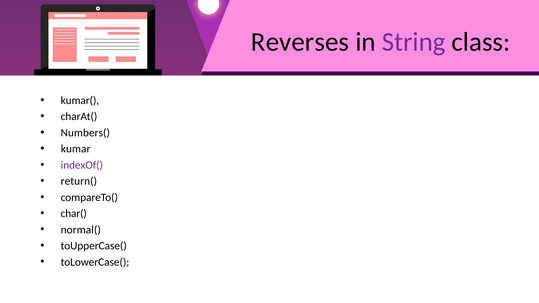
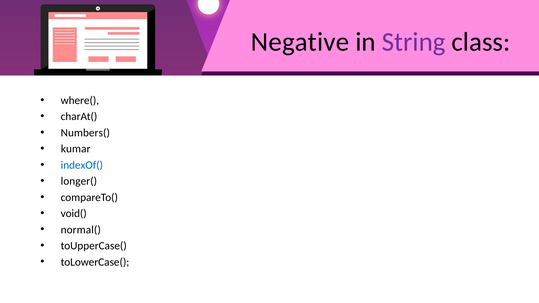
Reverses: Reverses -> Negative
kumar(: kumar( -> where(
indexOf( colour: purple -> blue
return(: return( -> longer(
char(: char( -> void(
